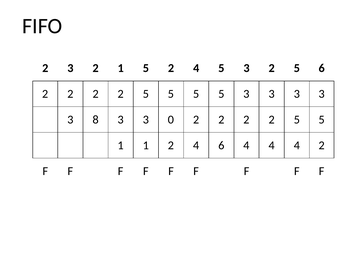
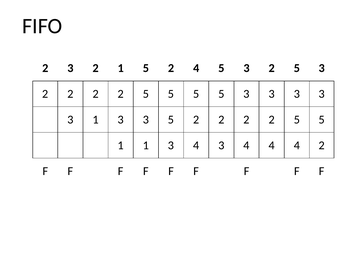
2 5 6: 6 -> 3
3 8: 8 -> 1
3 0: 0 -> 5
1 1 2: 2 -> 3
4 6: 6 -> 3
